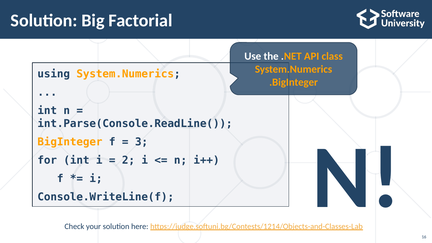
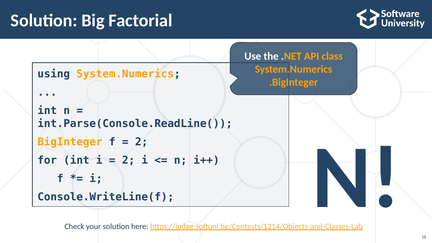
3 at (142, 142): 3 -> 2
